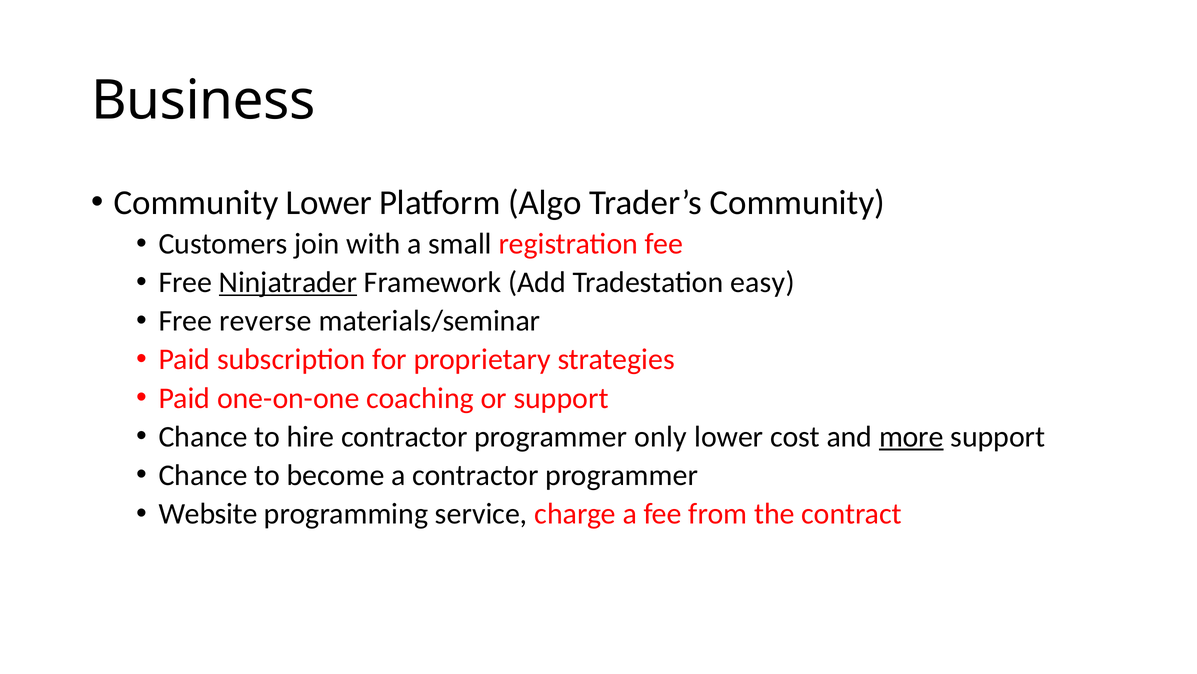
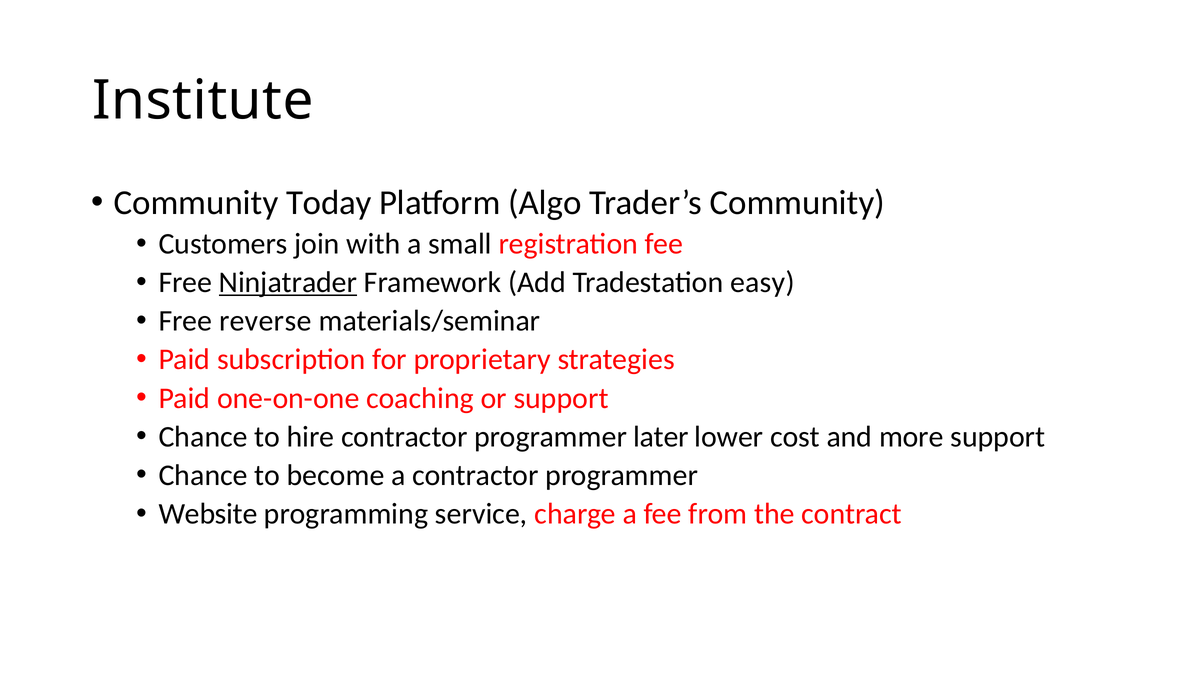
Business: Business -> Institute
Community Lower: Lower -> Today
only: only -> later
more underline: present -> none
